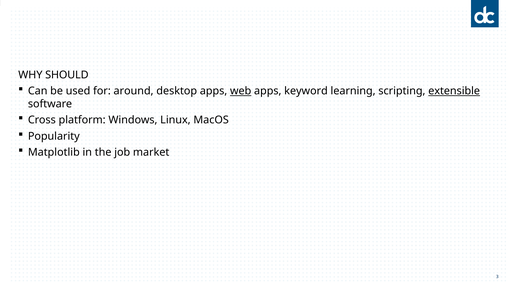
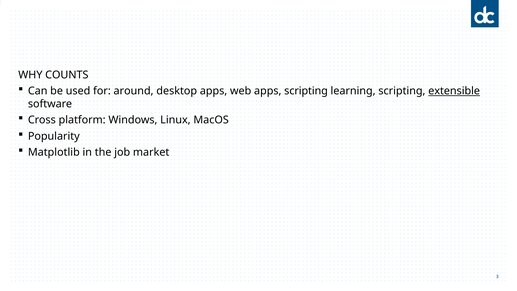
SHOULD: SHOULD -> COUNTS
web underline: present -> none
apps keyword: keyword -> scripting
